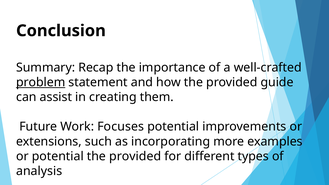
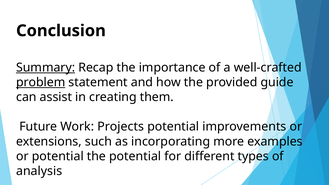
Summary underline: none -> present
Focuses: Focuses -> Projects
provided at (135, 156): provided -> potential
